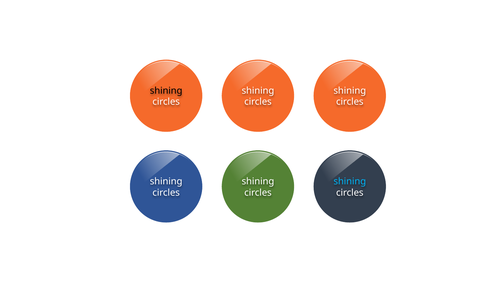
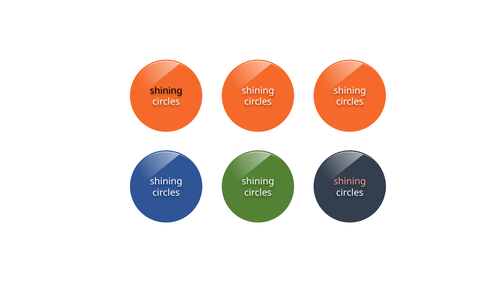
shining at (350, 182) colour: light blue -> pink
